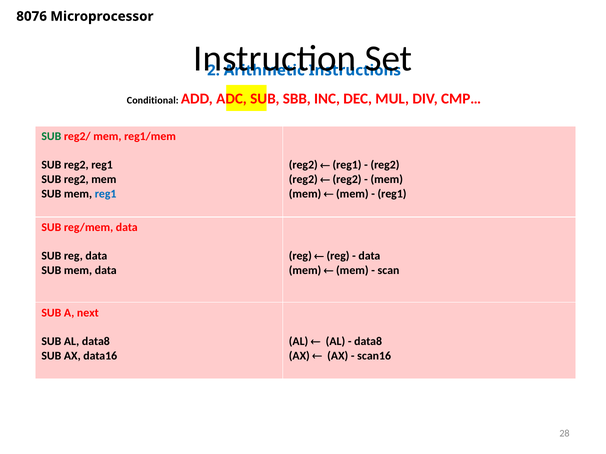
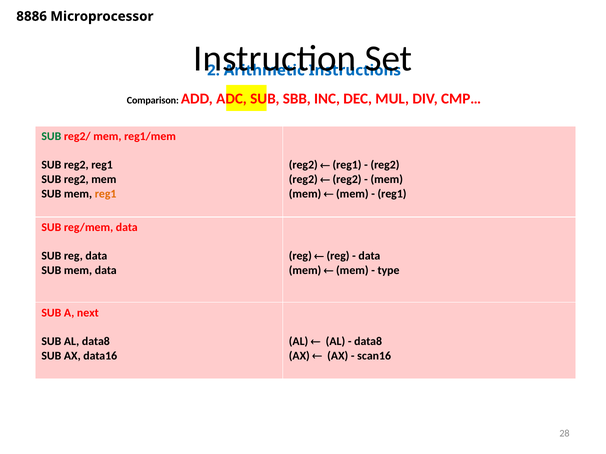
8076: 8076 -> 8886
Conditional: Conditional -> Comparison
reg1 at (106, 194) colour: blue -> orange
scan: scan -> type
